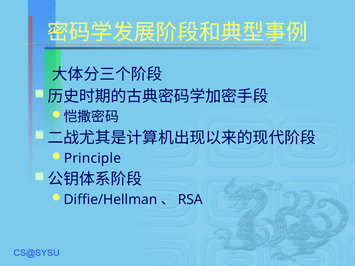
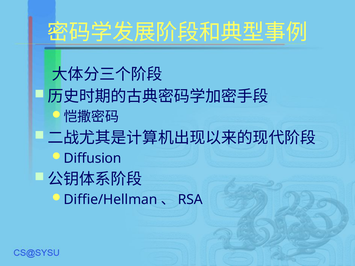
Principle: Principle -> Diffusion
